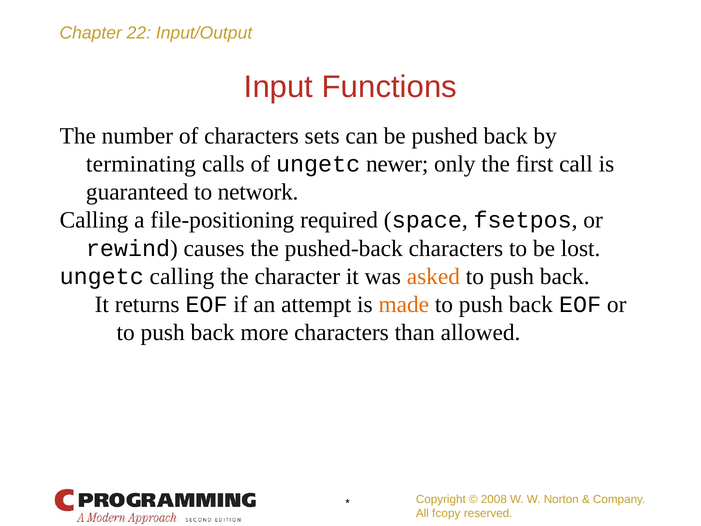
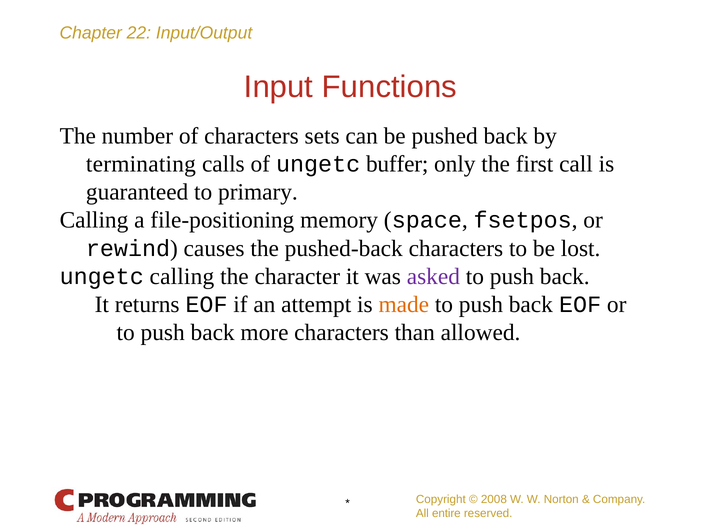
newer: newer -> buffer
network: network -> primary
required: required -> memory
asked colour: orange -> purple
fcopy: fcopy -> entire
